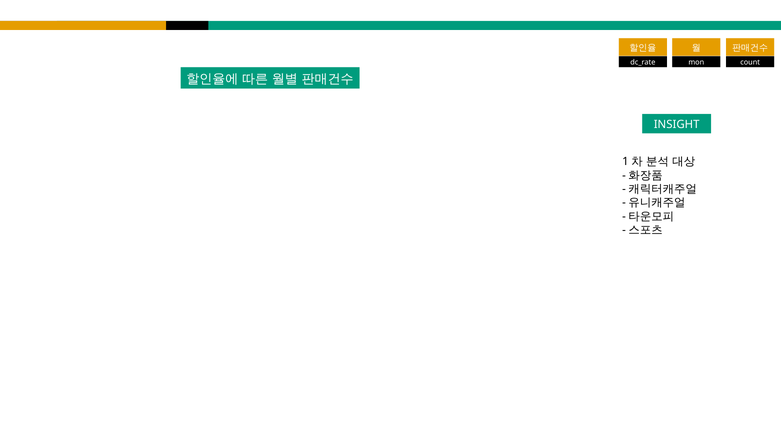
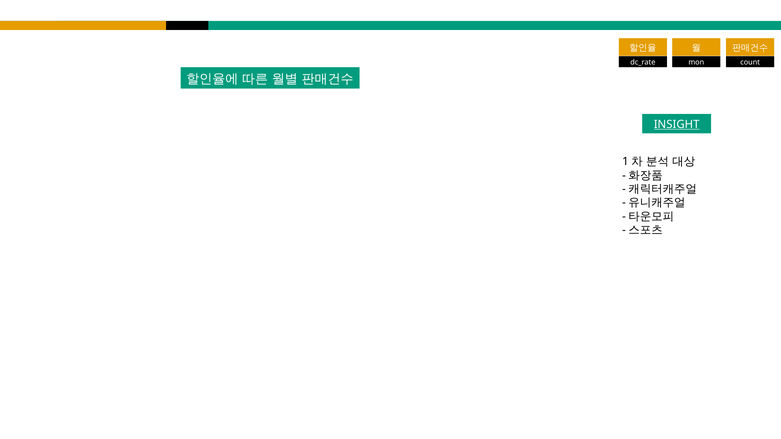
INSIGHT underline: none -> present
